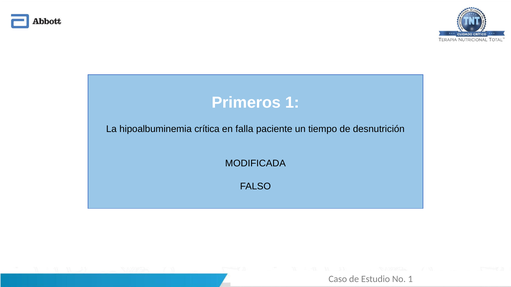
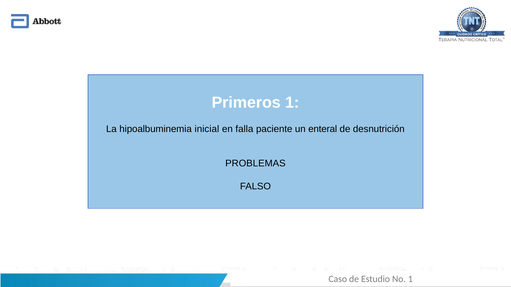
crítica: crítica -> inicial
tiempo: tiempo -> enteral
MODIFICADA: MODIFICADA -> PROBLEMAS
